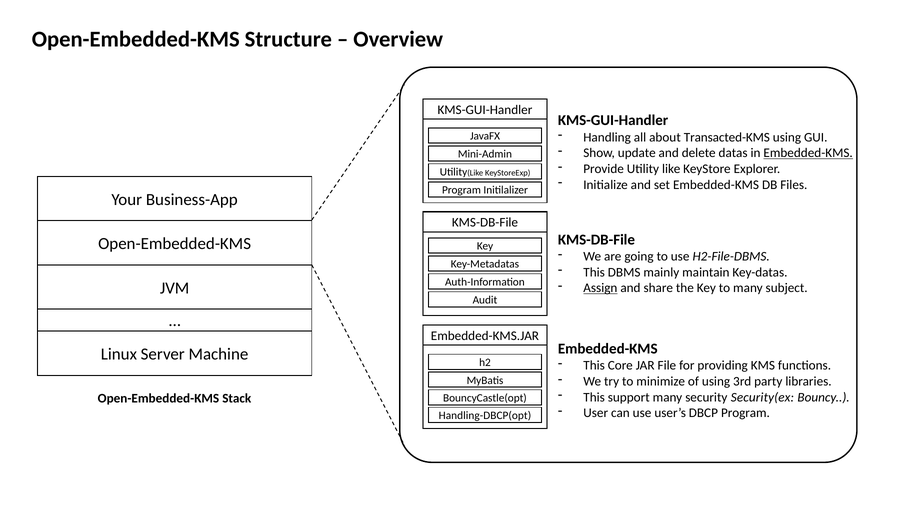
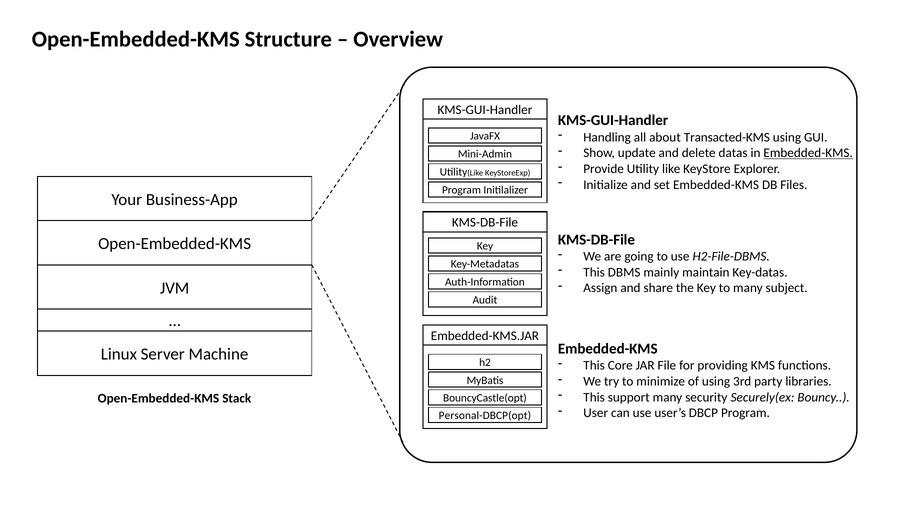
Assign underline: present -> none
Security(ex: Security(ex -> Securely(ex
Handling-DBCP(opt: Handling-DBCP(opt -> Personal-DBCP(opt
